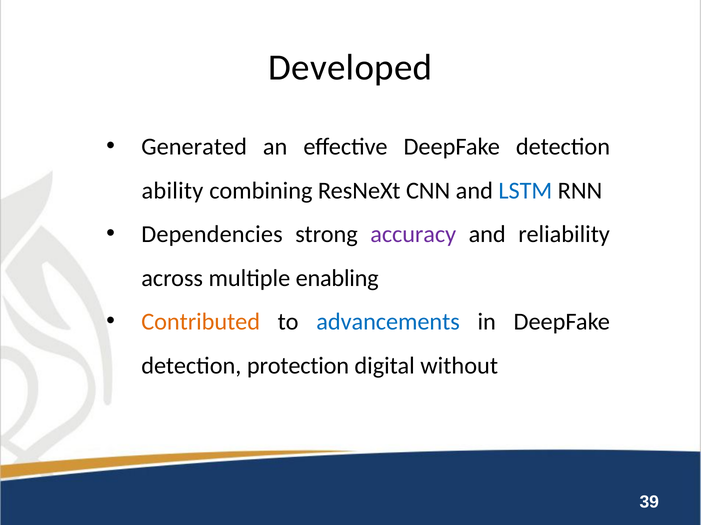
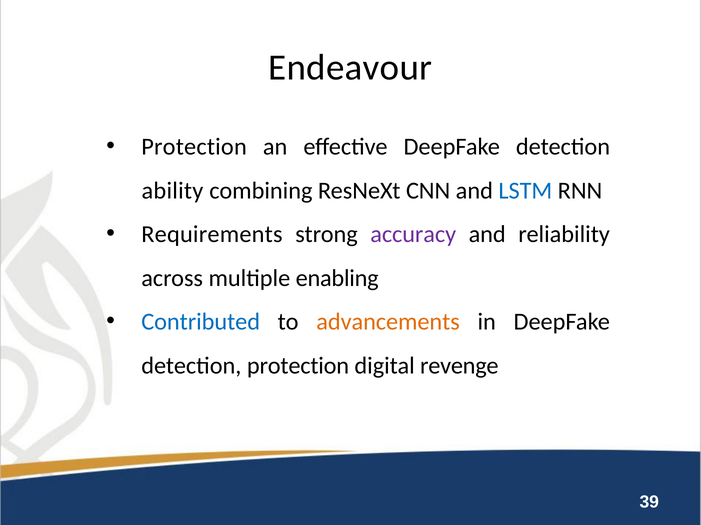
Developed: Developed -> Endeavour
Generated at (194, 147): Generated -> Protection
Dependencies: Dependencies -> Requirements
Contributed colour: orange -> blue
advancements colour: blue -> orange
without: without -> revenge
